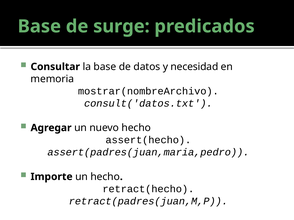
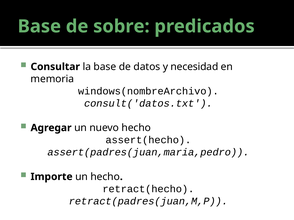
surge: surge -> sobre
mostrar(nombreArchivo: mostrar(nombreArchivo -> windows(nombreArchivo
